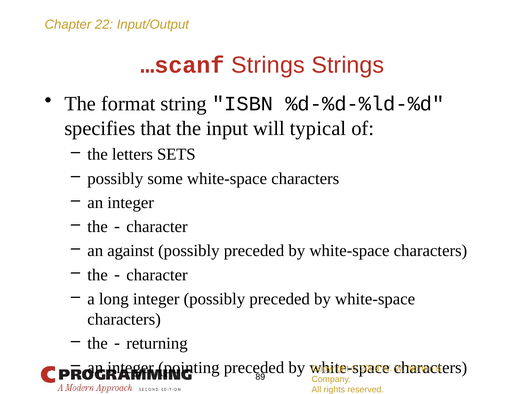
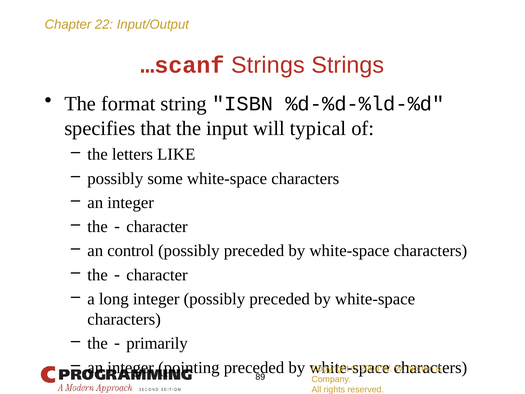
SETS: SETS -> LIKE
against: against -> control
returning: returning -> primarily
